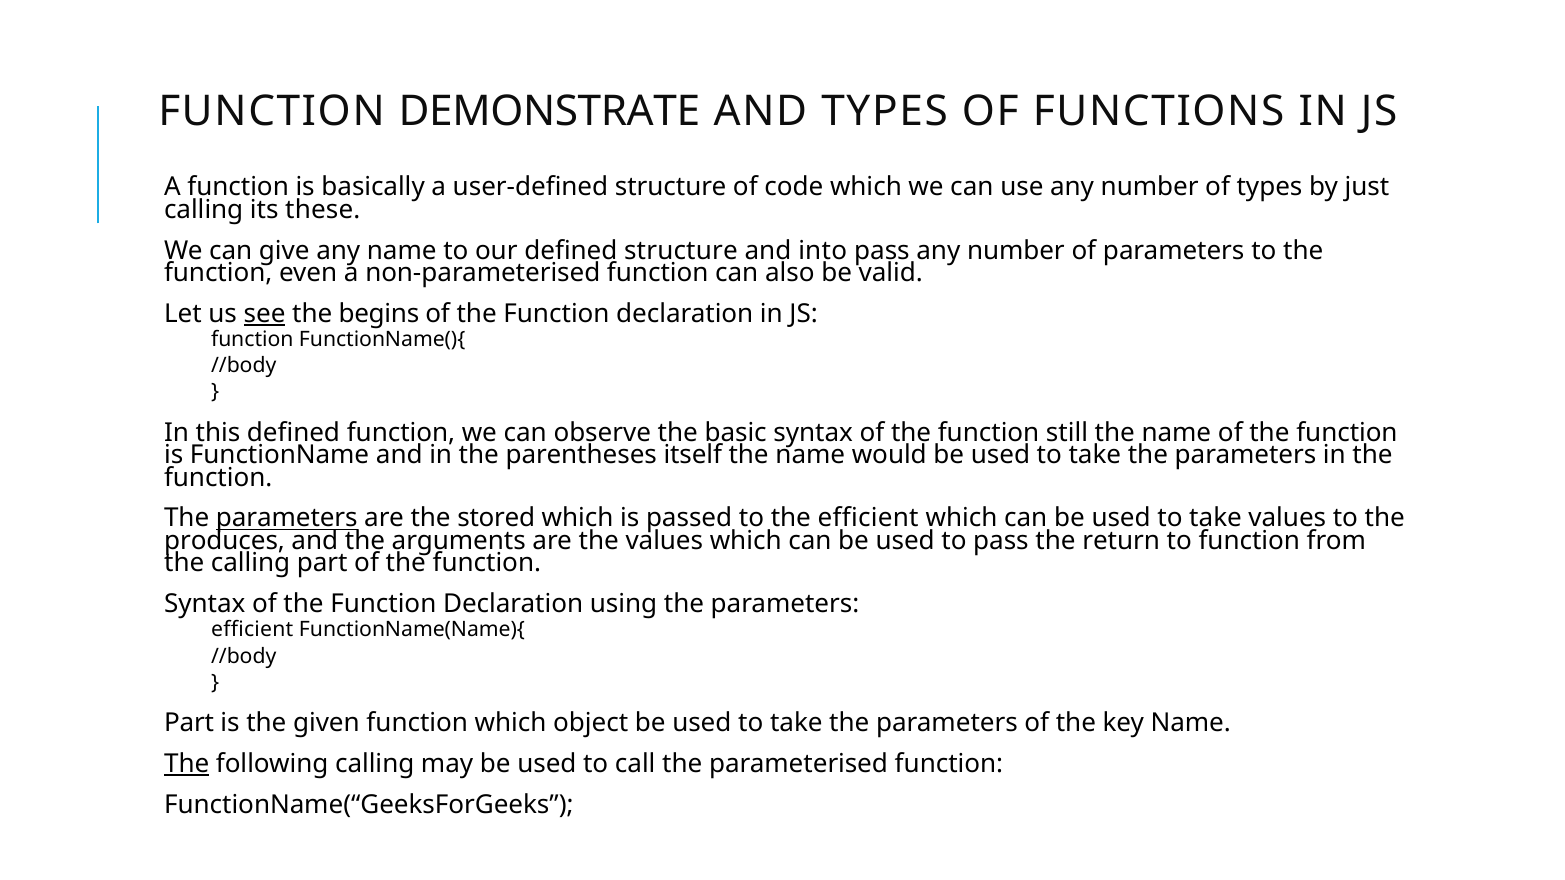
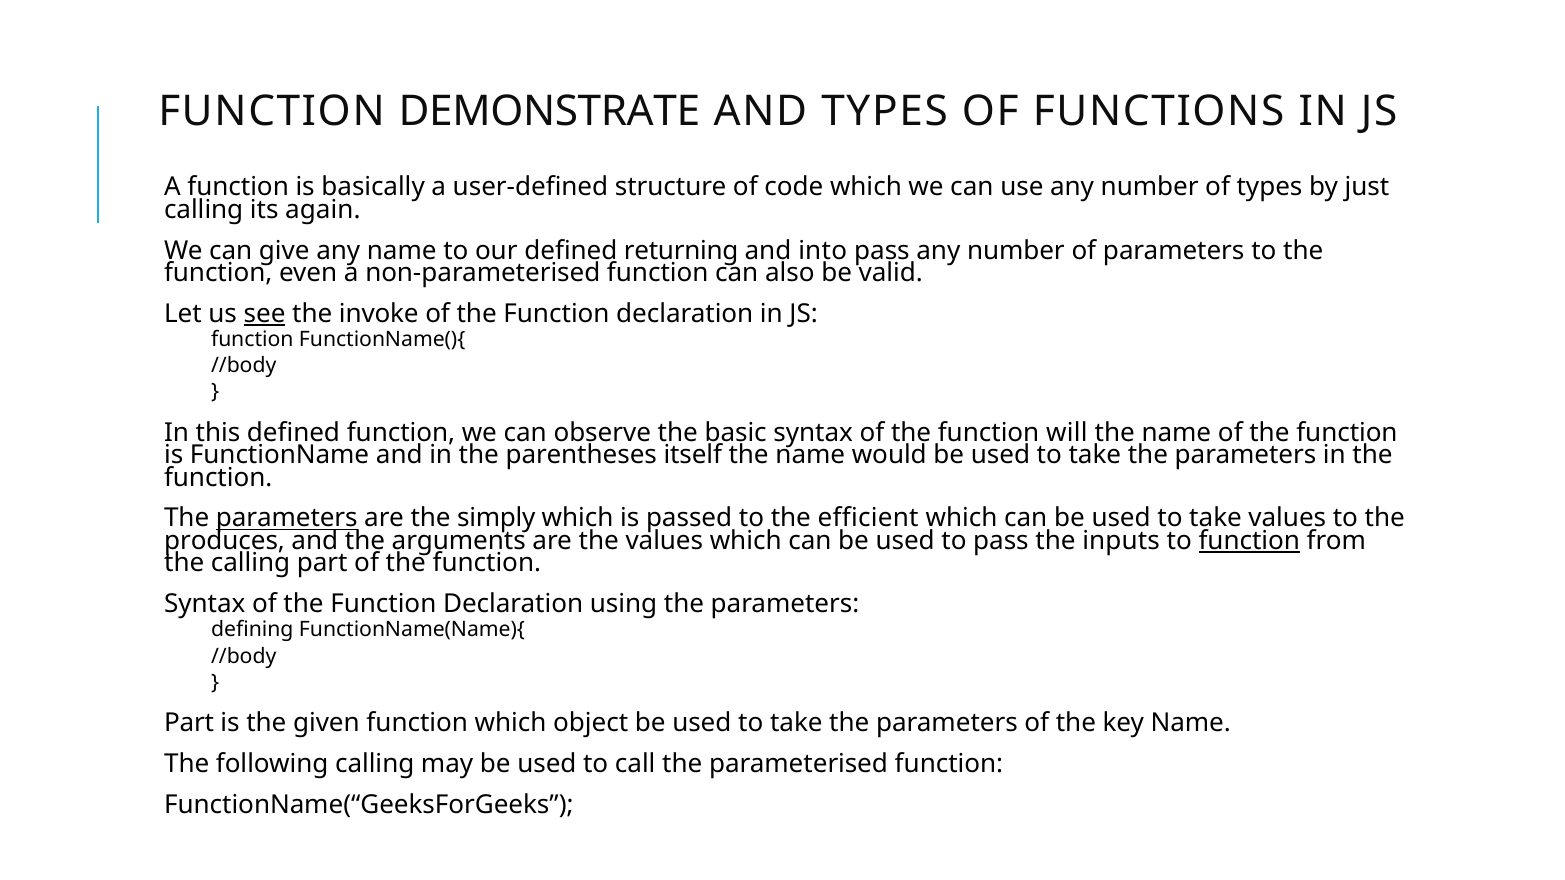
these: these -> again
defined structure: structure -> returning
begins: begins -> invoke
still: still -> will
stored: stored -> simply
return: return -> inputs
function at (1249, 541) underline: none -> present
efficient at (252, 630): efficient -> defining
The at (187, 764) underline: present -> none
